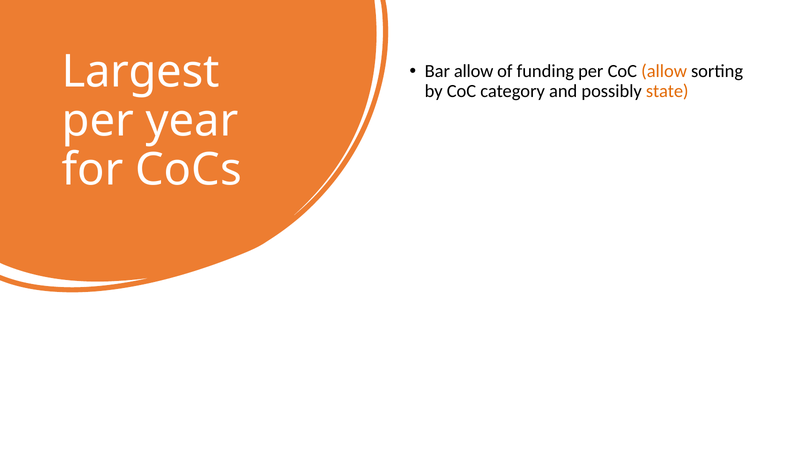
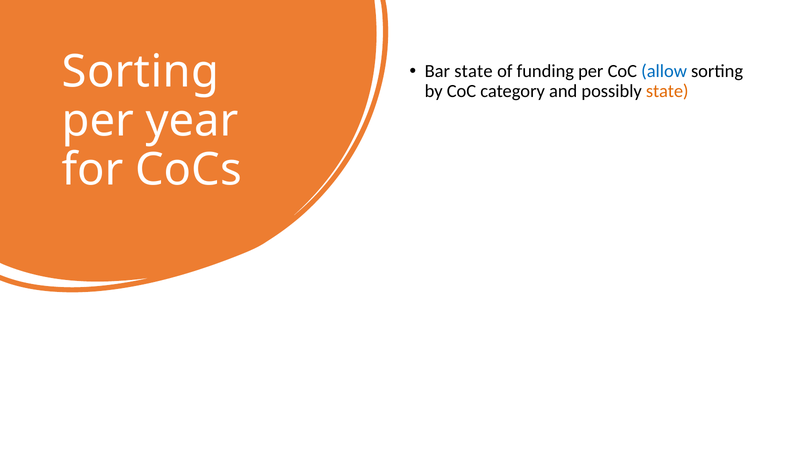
Largest at (141, 72): Largest -> Sorting
Bar allow: allow -> state
allow at (664, 71) colour: orange -> blue
